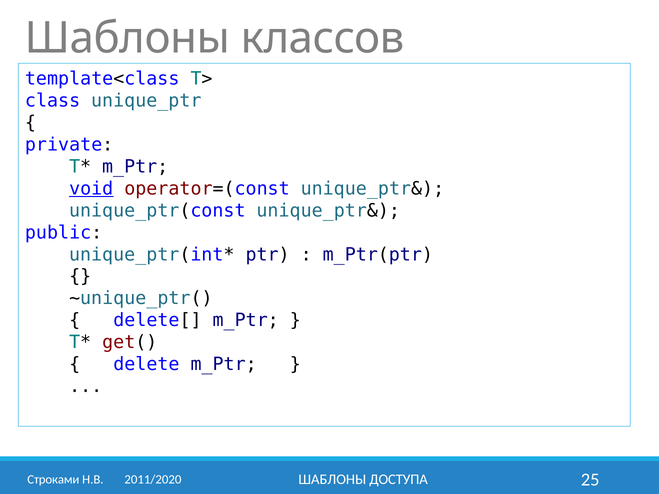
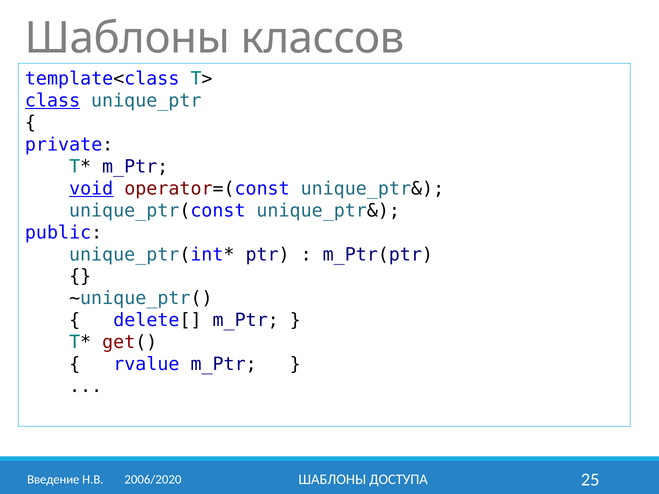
class underline: none -> present
delete: delete -> rvalue
Строками: Строками -> Введение
2011/2020: 2011/2020 -> 2006/2020
